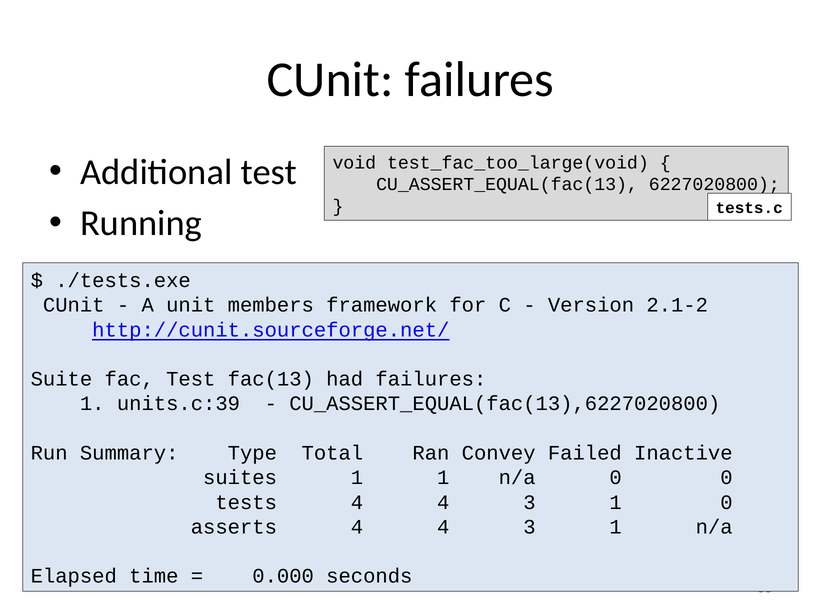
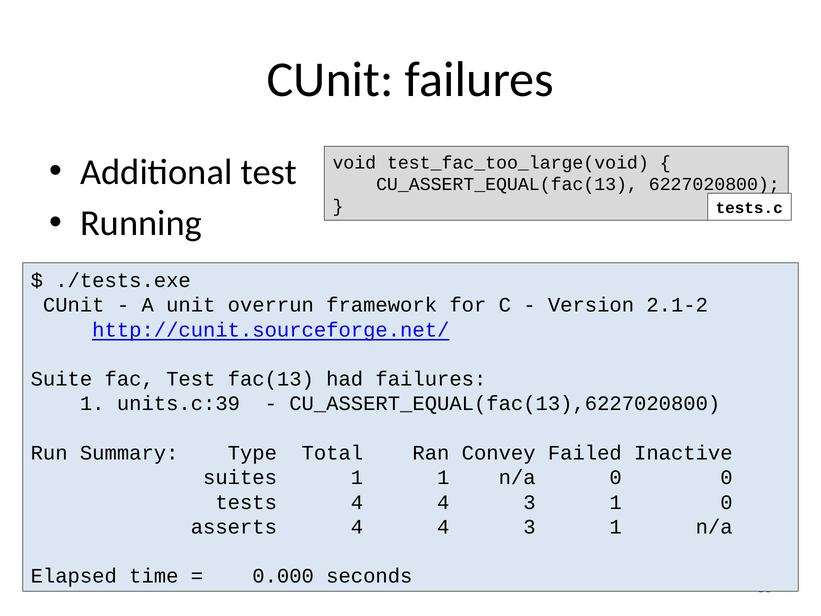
members: members -> overrun
